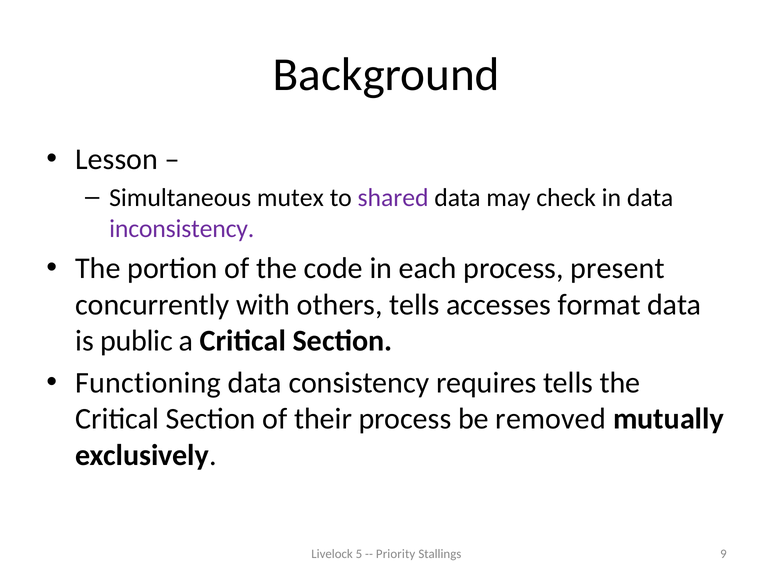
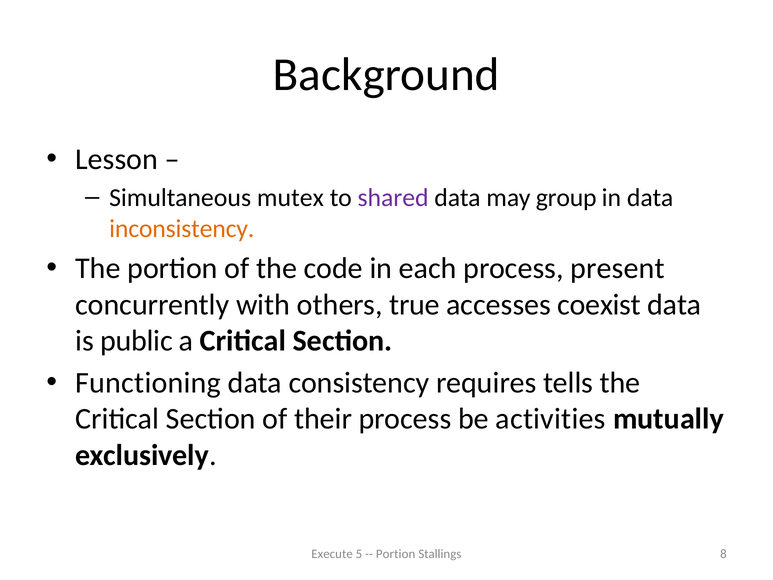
check: check -> group
inconsistency colour: purple -> orange
others tells: tells -> true
format: format -> coexist
removed: removed -> activities
Livelock: Livelock -> Execute
Priority at (396, 554): Priority -> Portion
9: 9 -> 8
